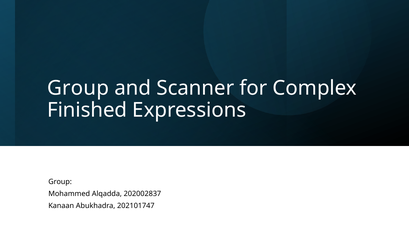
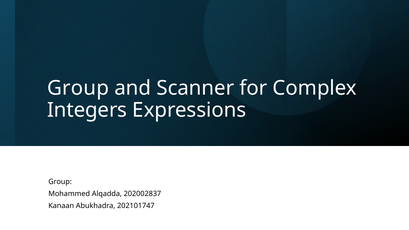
Finished: Finished -> Integers
